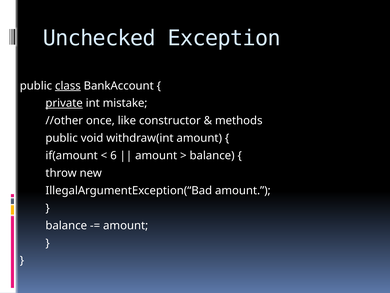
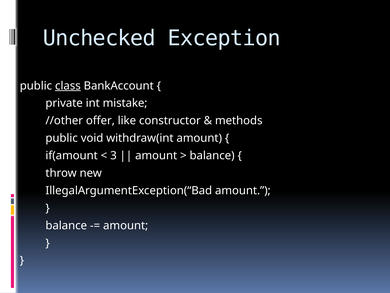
private underline: present -> none
once: once -> offer
6: 6 -> 3
